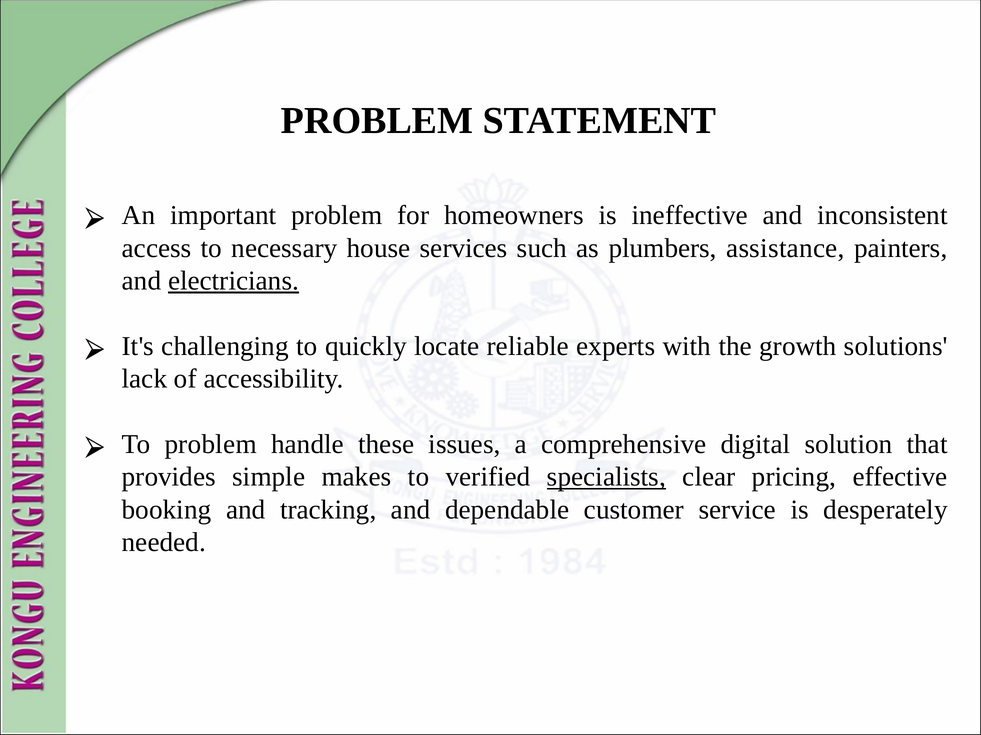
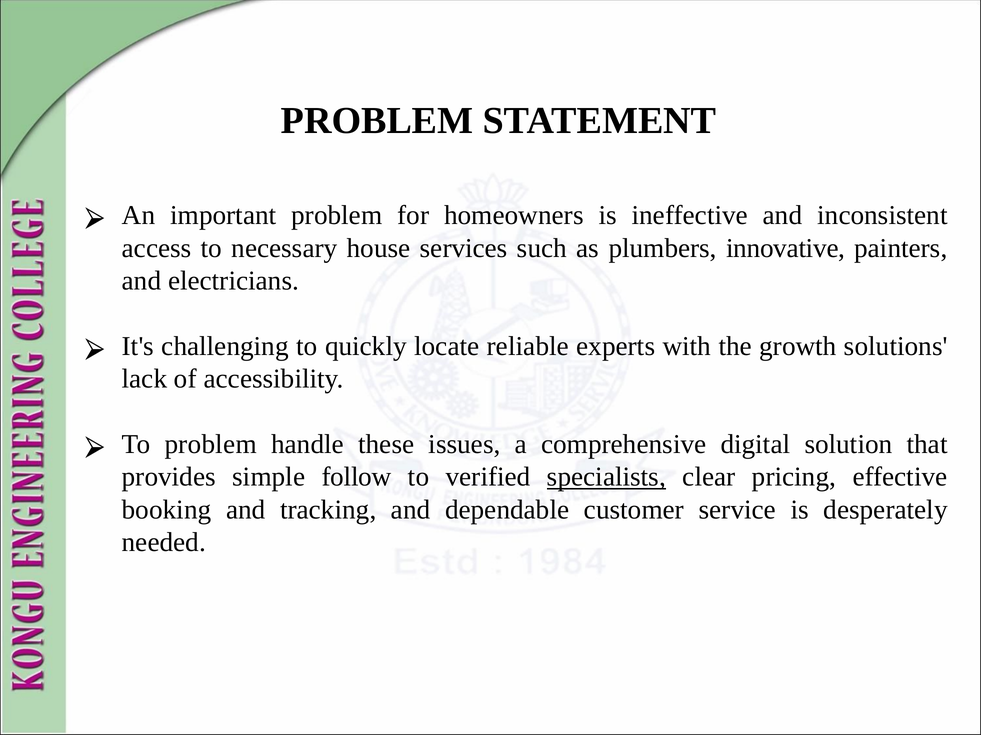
assistance: assistance -> innovative
electricians underline: present -> none
makes: makes -> follow
